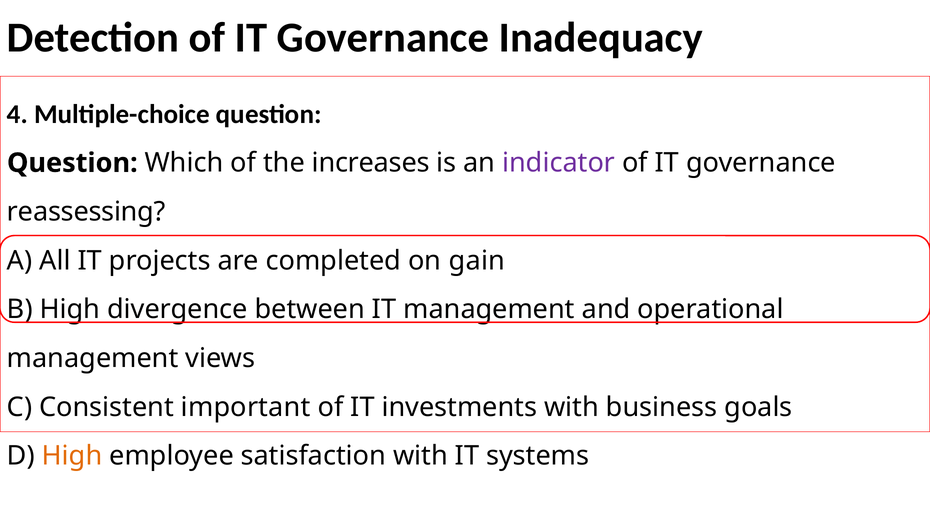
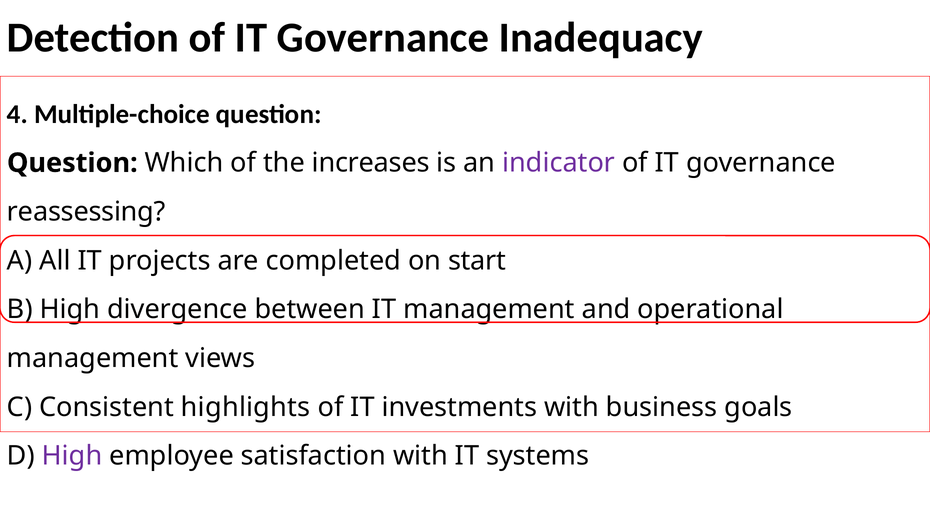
gain: gain -> start
important: important -> highlights
High at (72, 456) colour: orange -> purple
